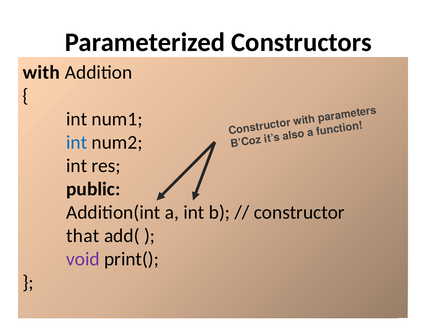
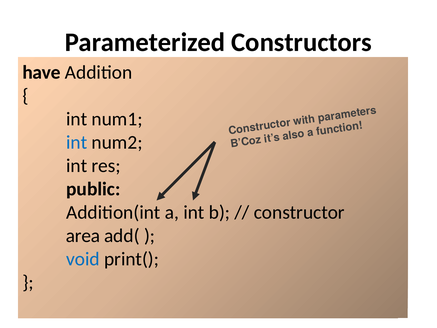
with at (41, 72): with -> have
that: that -> area
void colour: purple -> blue
